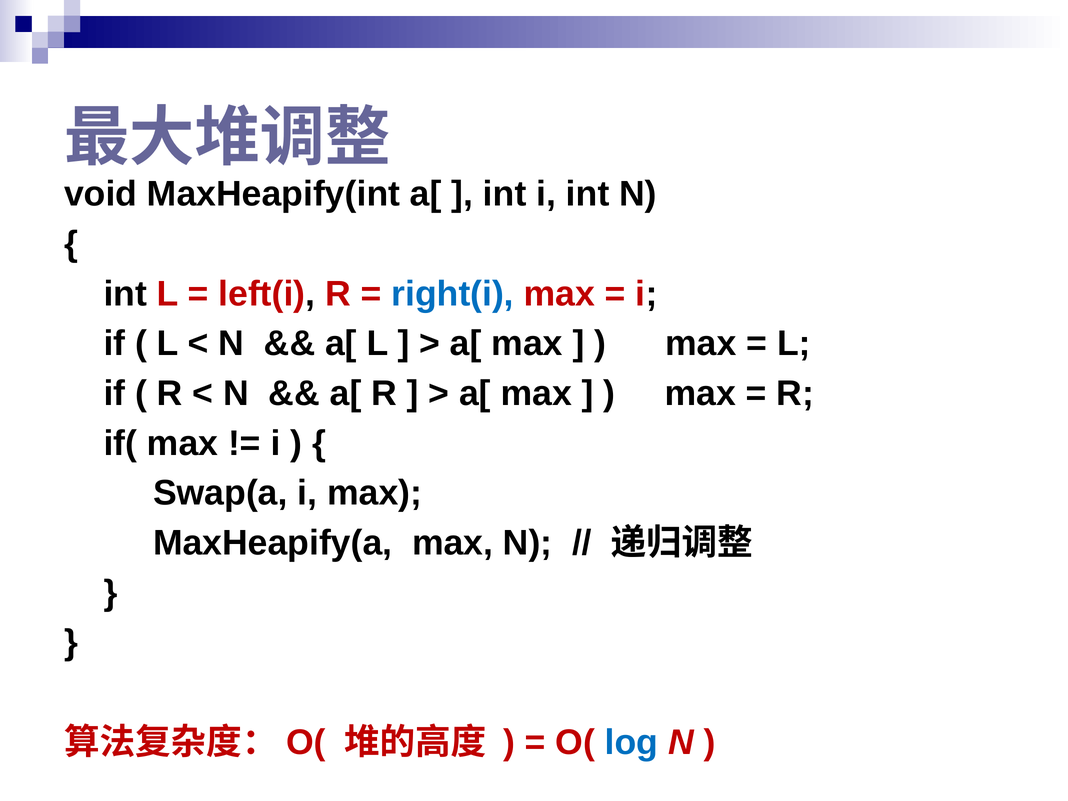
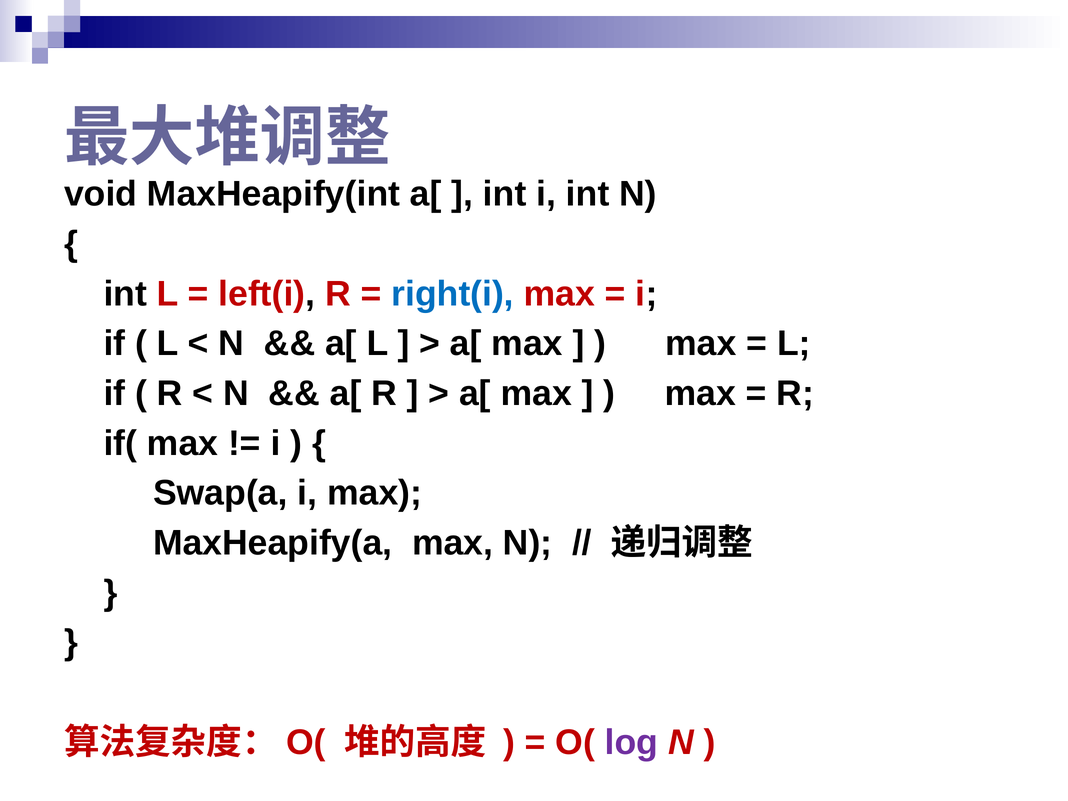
log colour: blue -> purple
